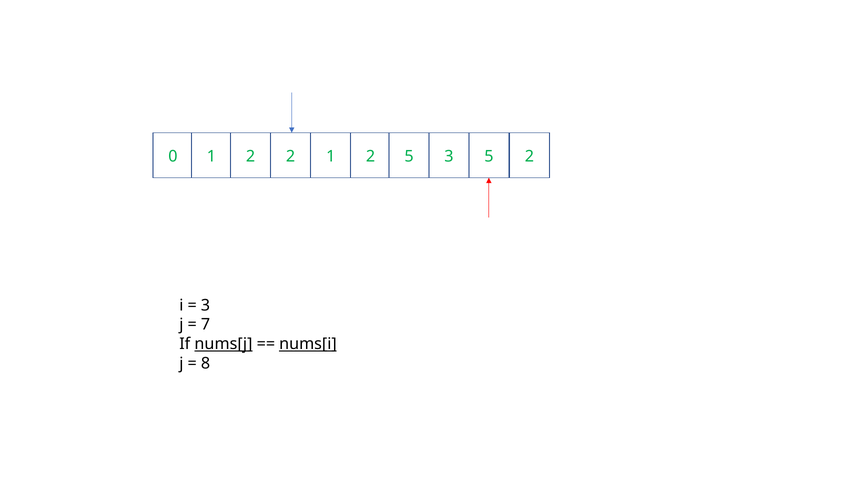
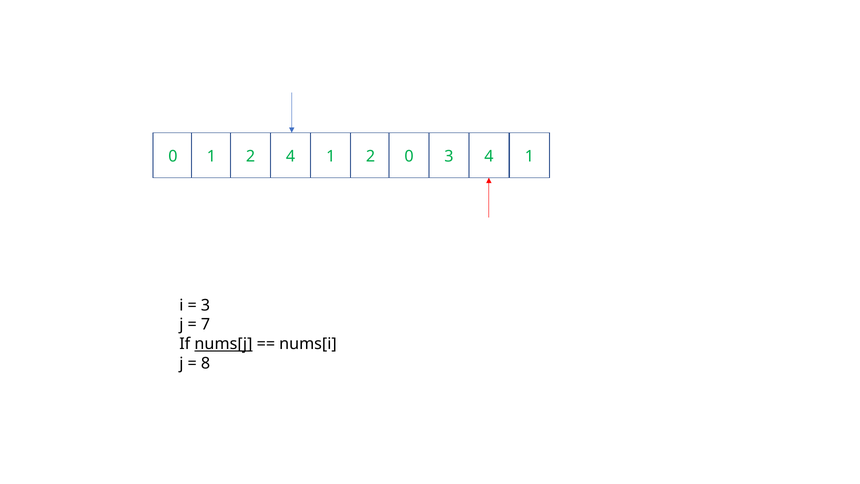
2 2: 2 -> 4
2 5: 5 -> 0
3 5: 5 -> 4
0 2: 2 -> 1
nums[i underline: present -> none
